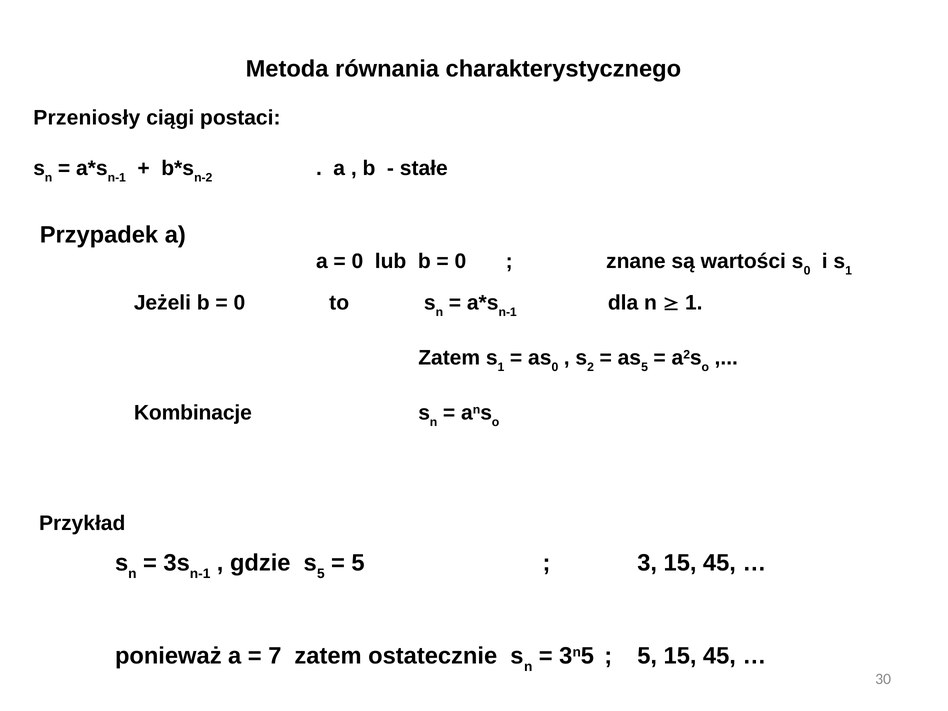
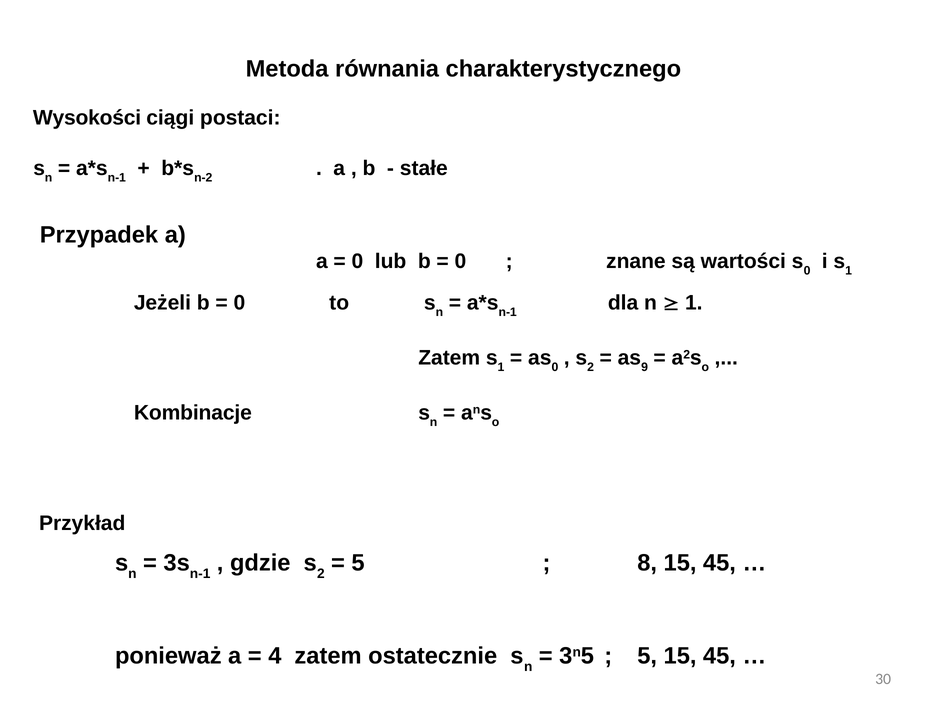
Przeniosły: Przeniosły -> Wysokości
5 at (645, 367): 5 -> 9
5 at (321, 574): 5 -> 2
3: 3 -> 8
7: 7 -> 4
